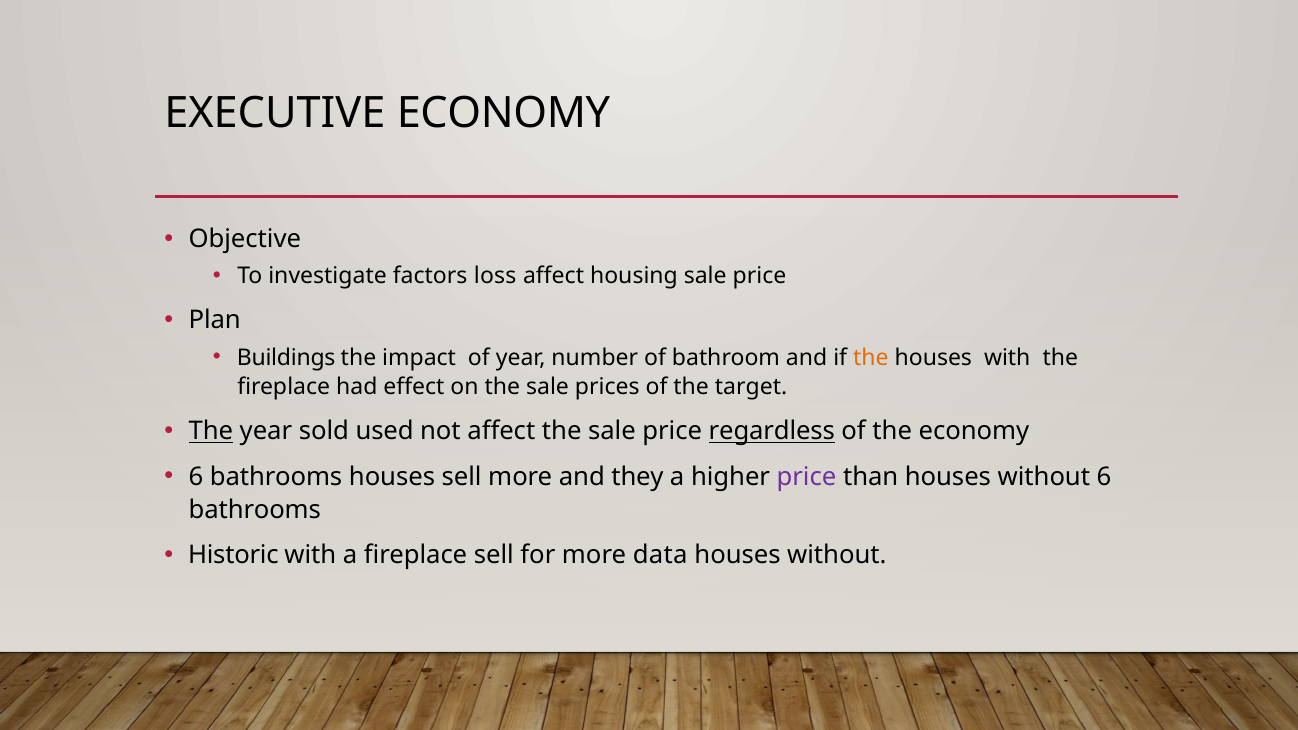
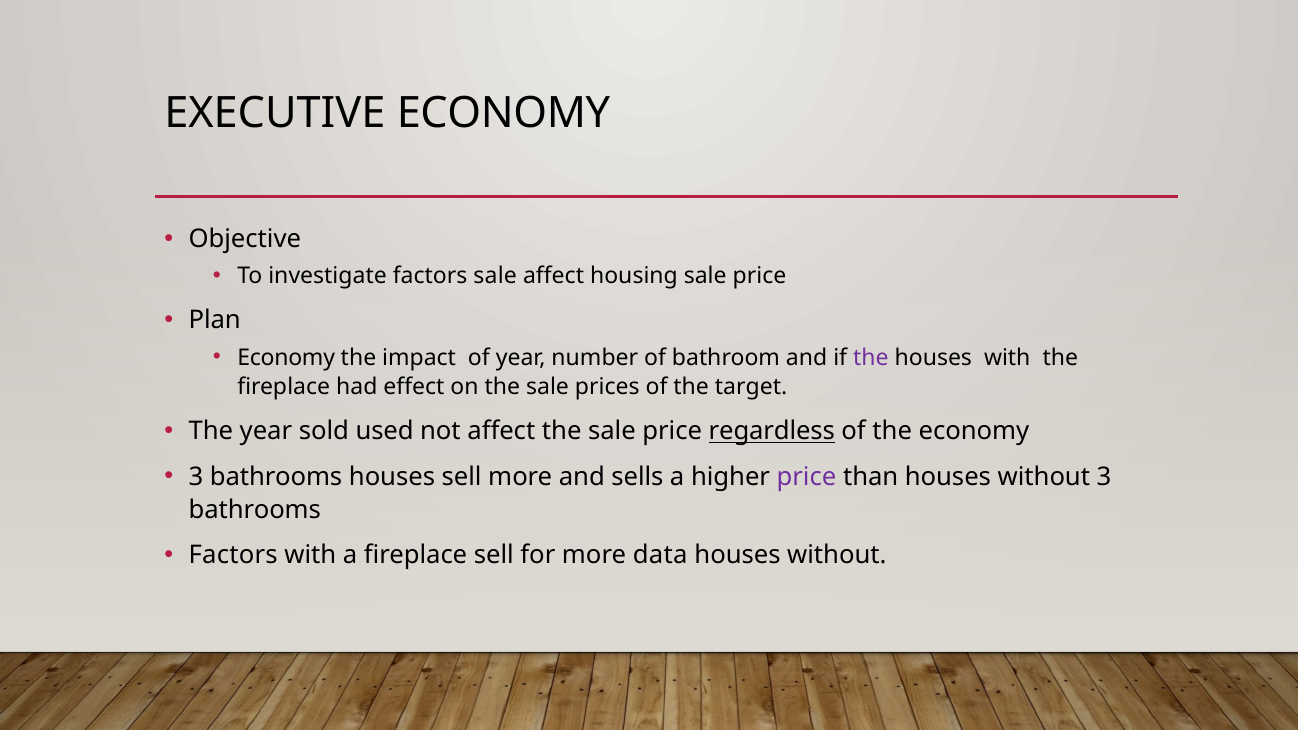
factors loss: loss -> sale
Buildings at (286, 358): Buildings -> Economy
the at (871, 358) colour: orange -> purple
The at (211, 431) underline: present -> none
6 at (196, 477): 6 -> 3
they: they -> sells
without 6: 6 -> 3
Historic at (233, 555): Historic -> Factors
